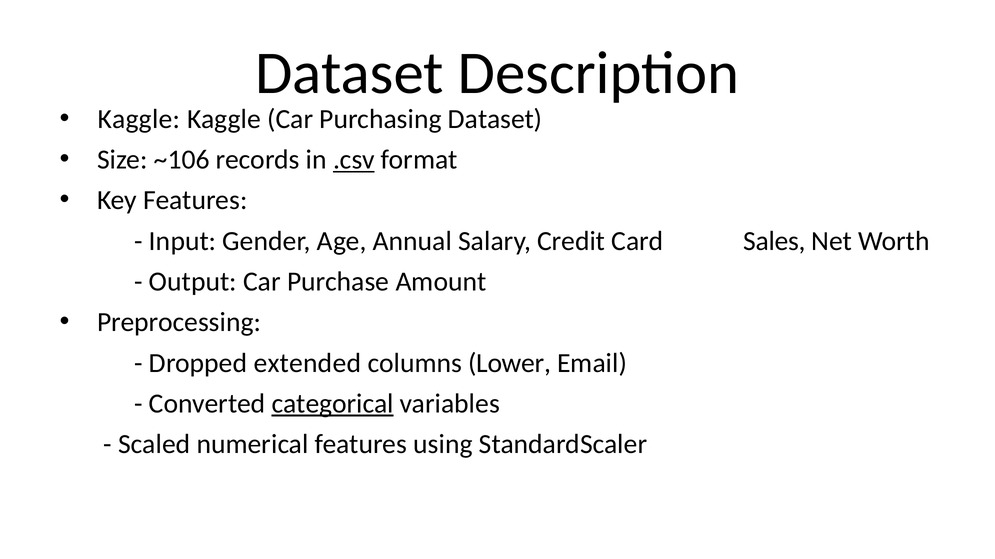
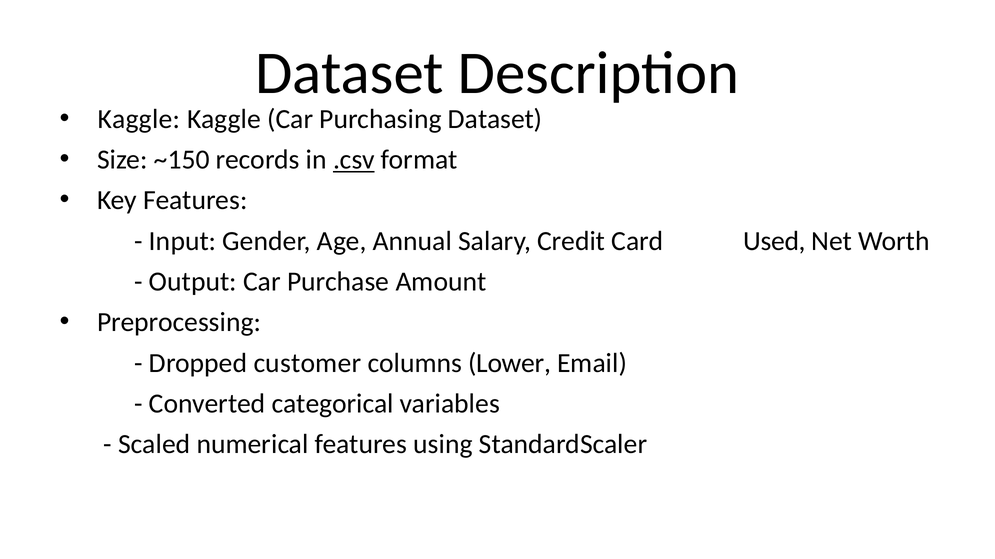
~106: ~106 -> ~150
Sales: Sales -> Used
extended: extended -> customer
categorical underline: present -> none
